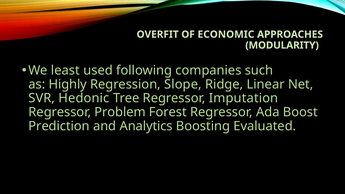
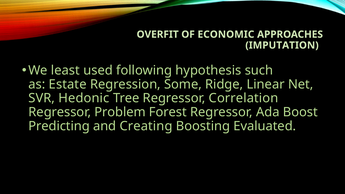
MODULARITY: MODULARITY -> IMPUTATION
companies: companies -> hypothesis
Highly: Highly -> Estate
Slope: Slope -> Some
Imputation: Imputation -> Correlation
Prediction: Prediction -> Predicting
Analytics: Analytics -> Creating
